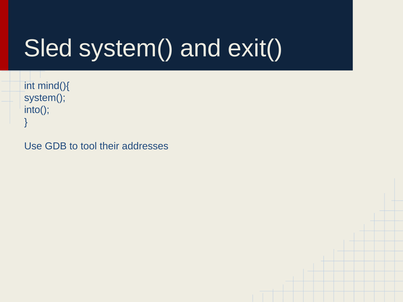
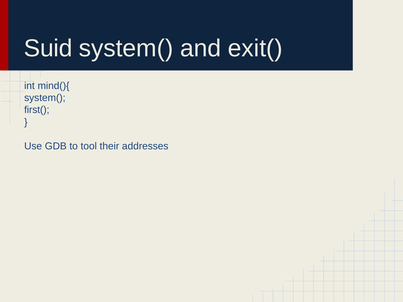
Sled: Sled -> Suid
into(: into( -> first(
